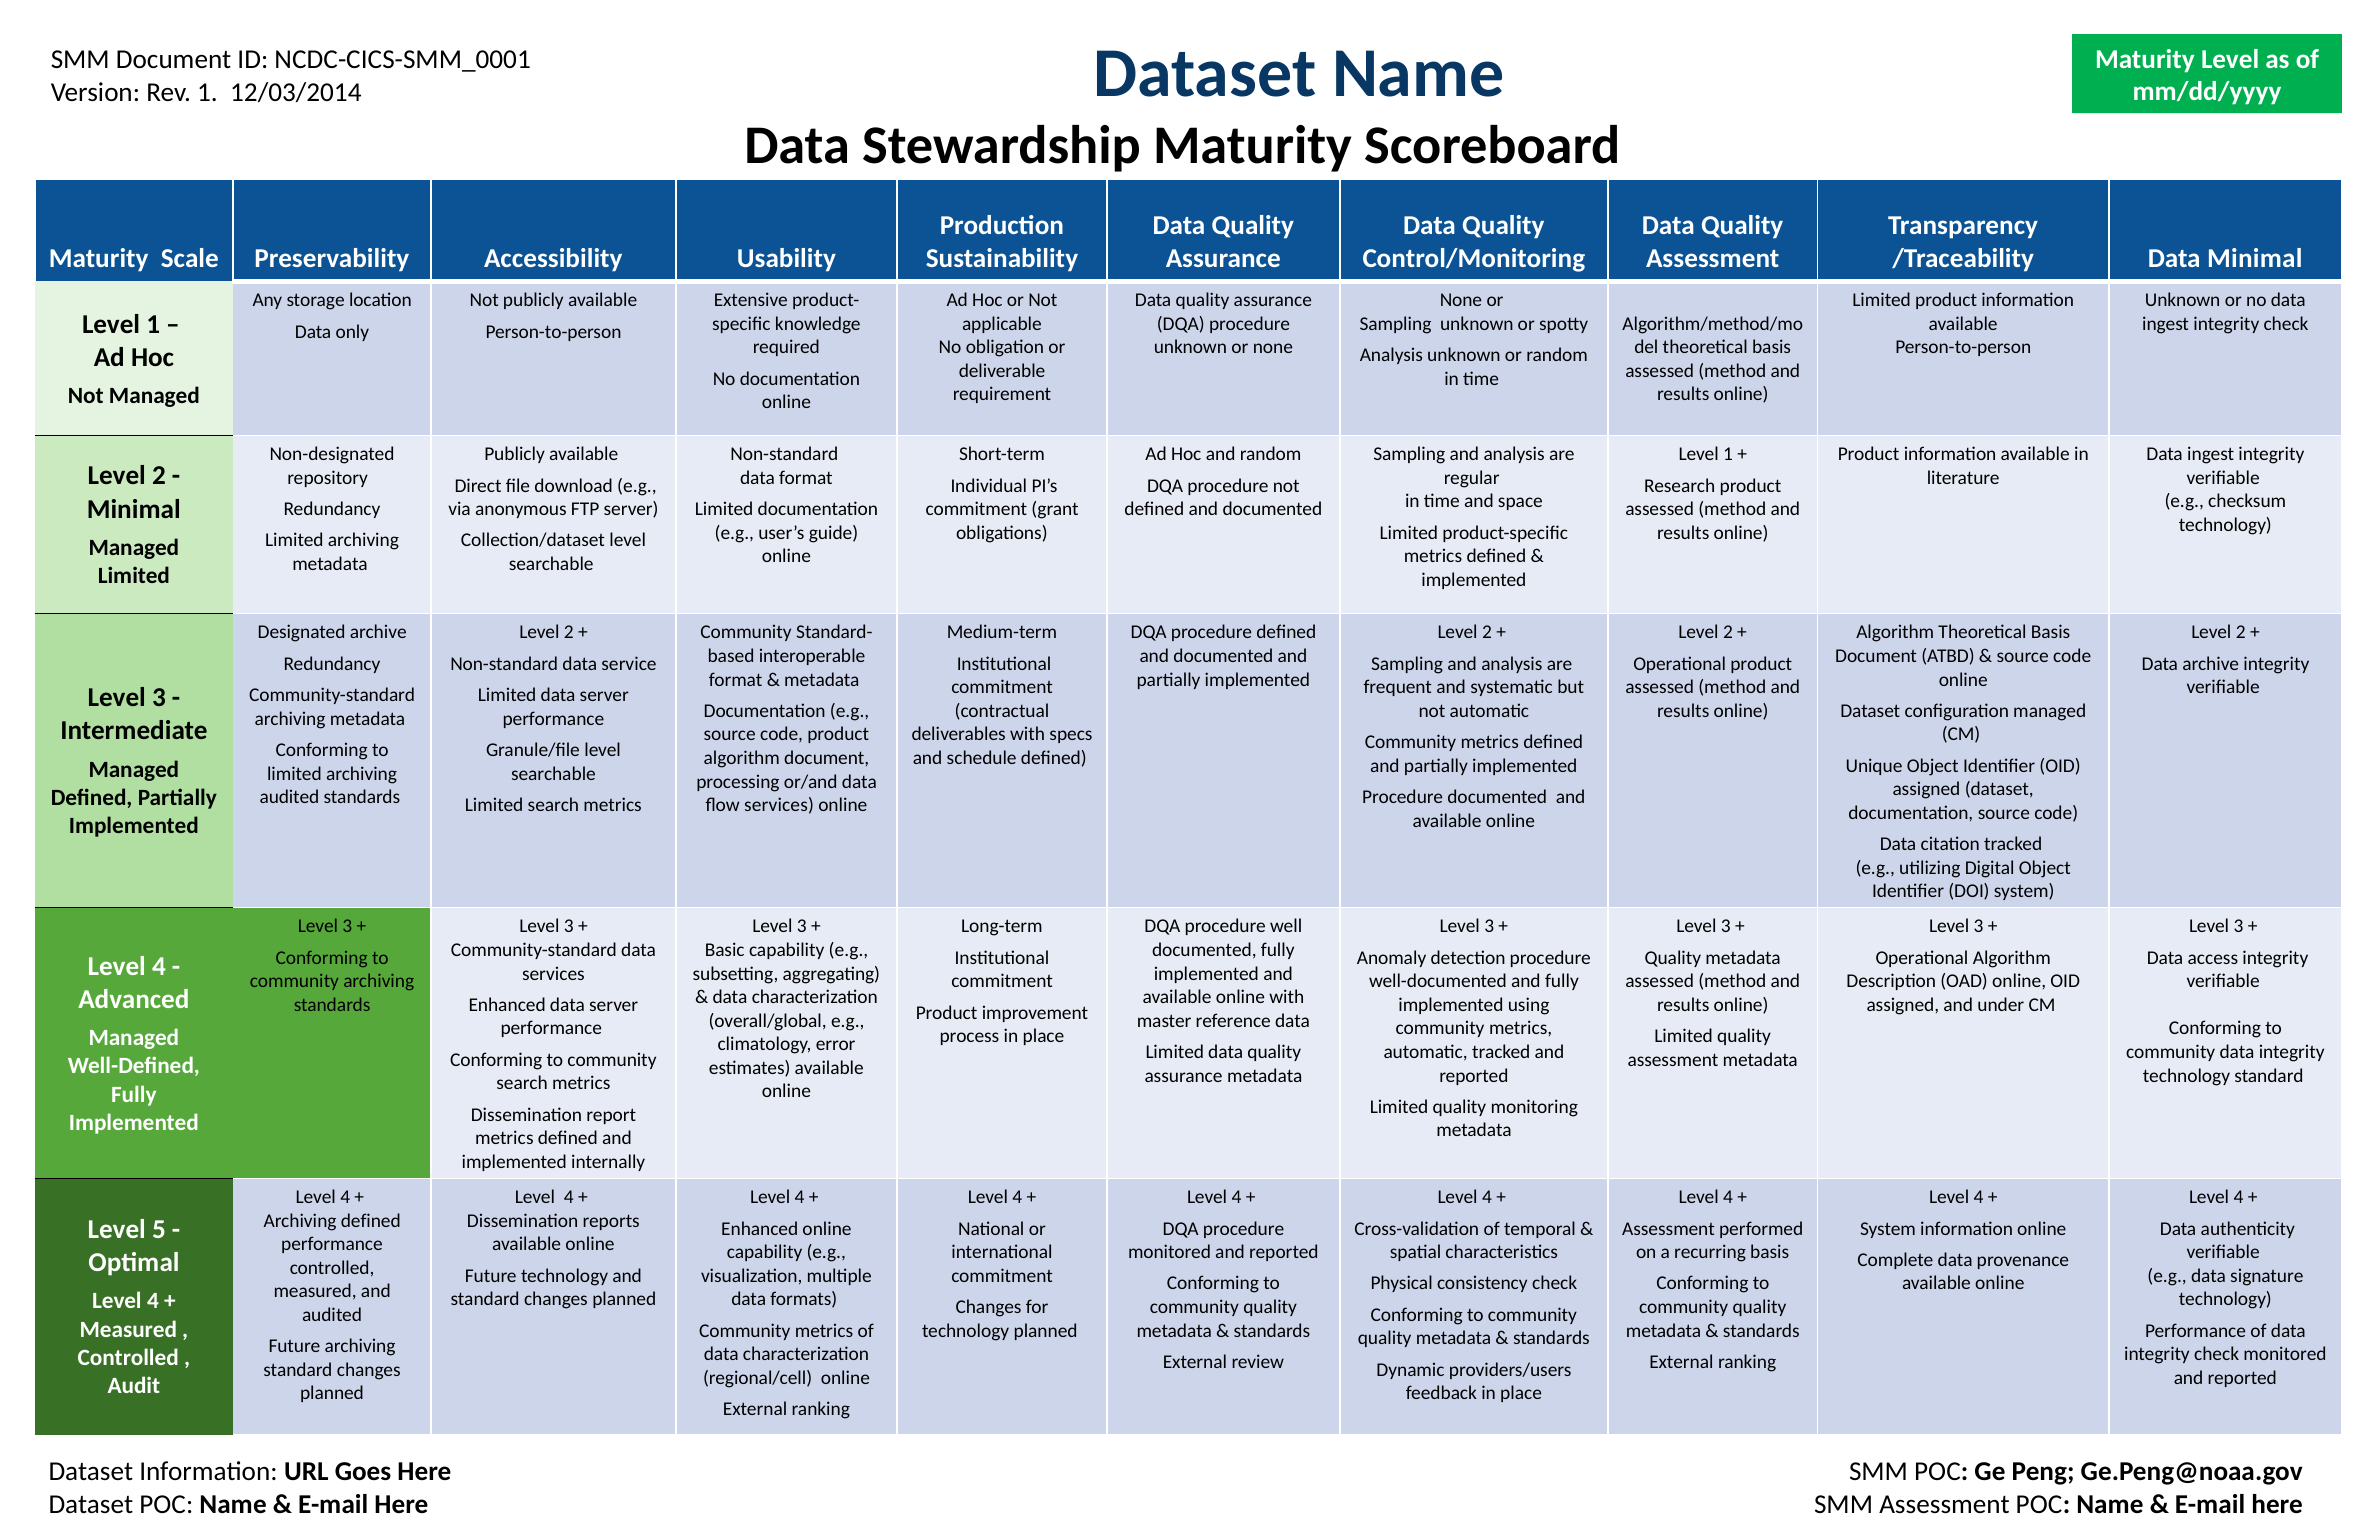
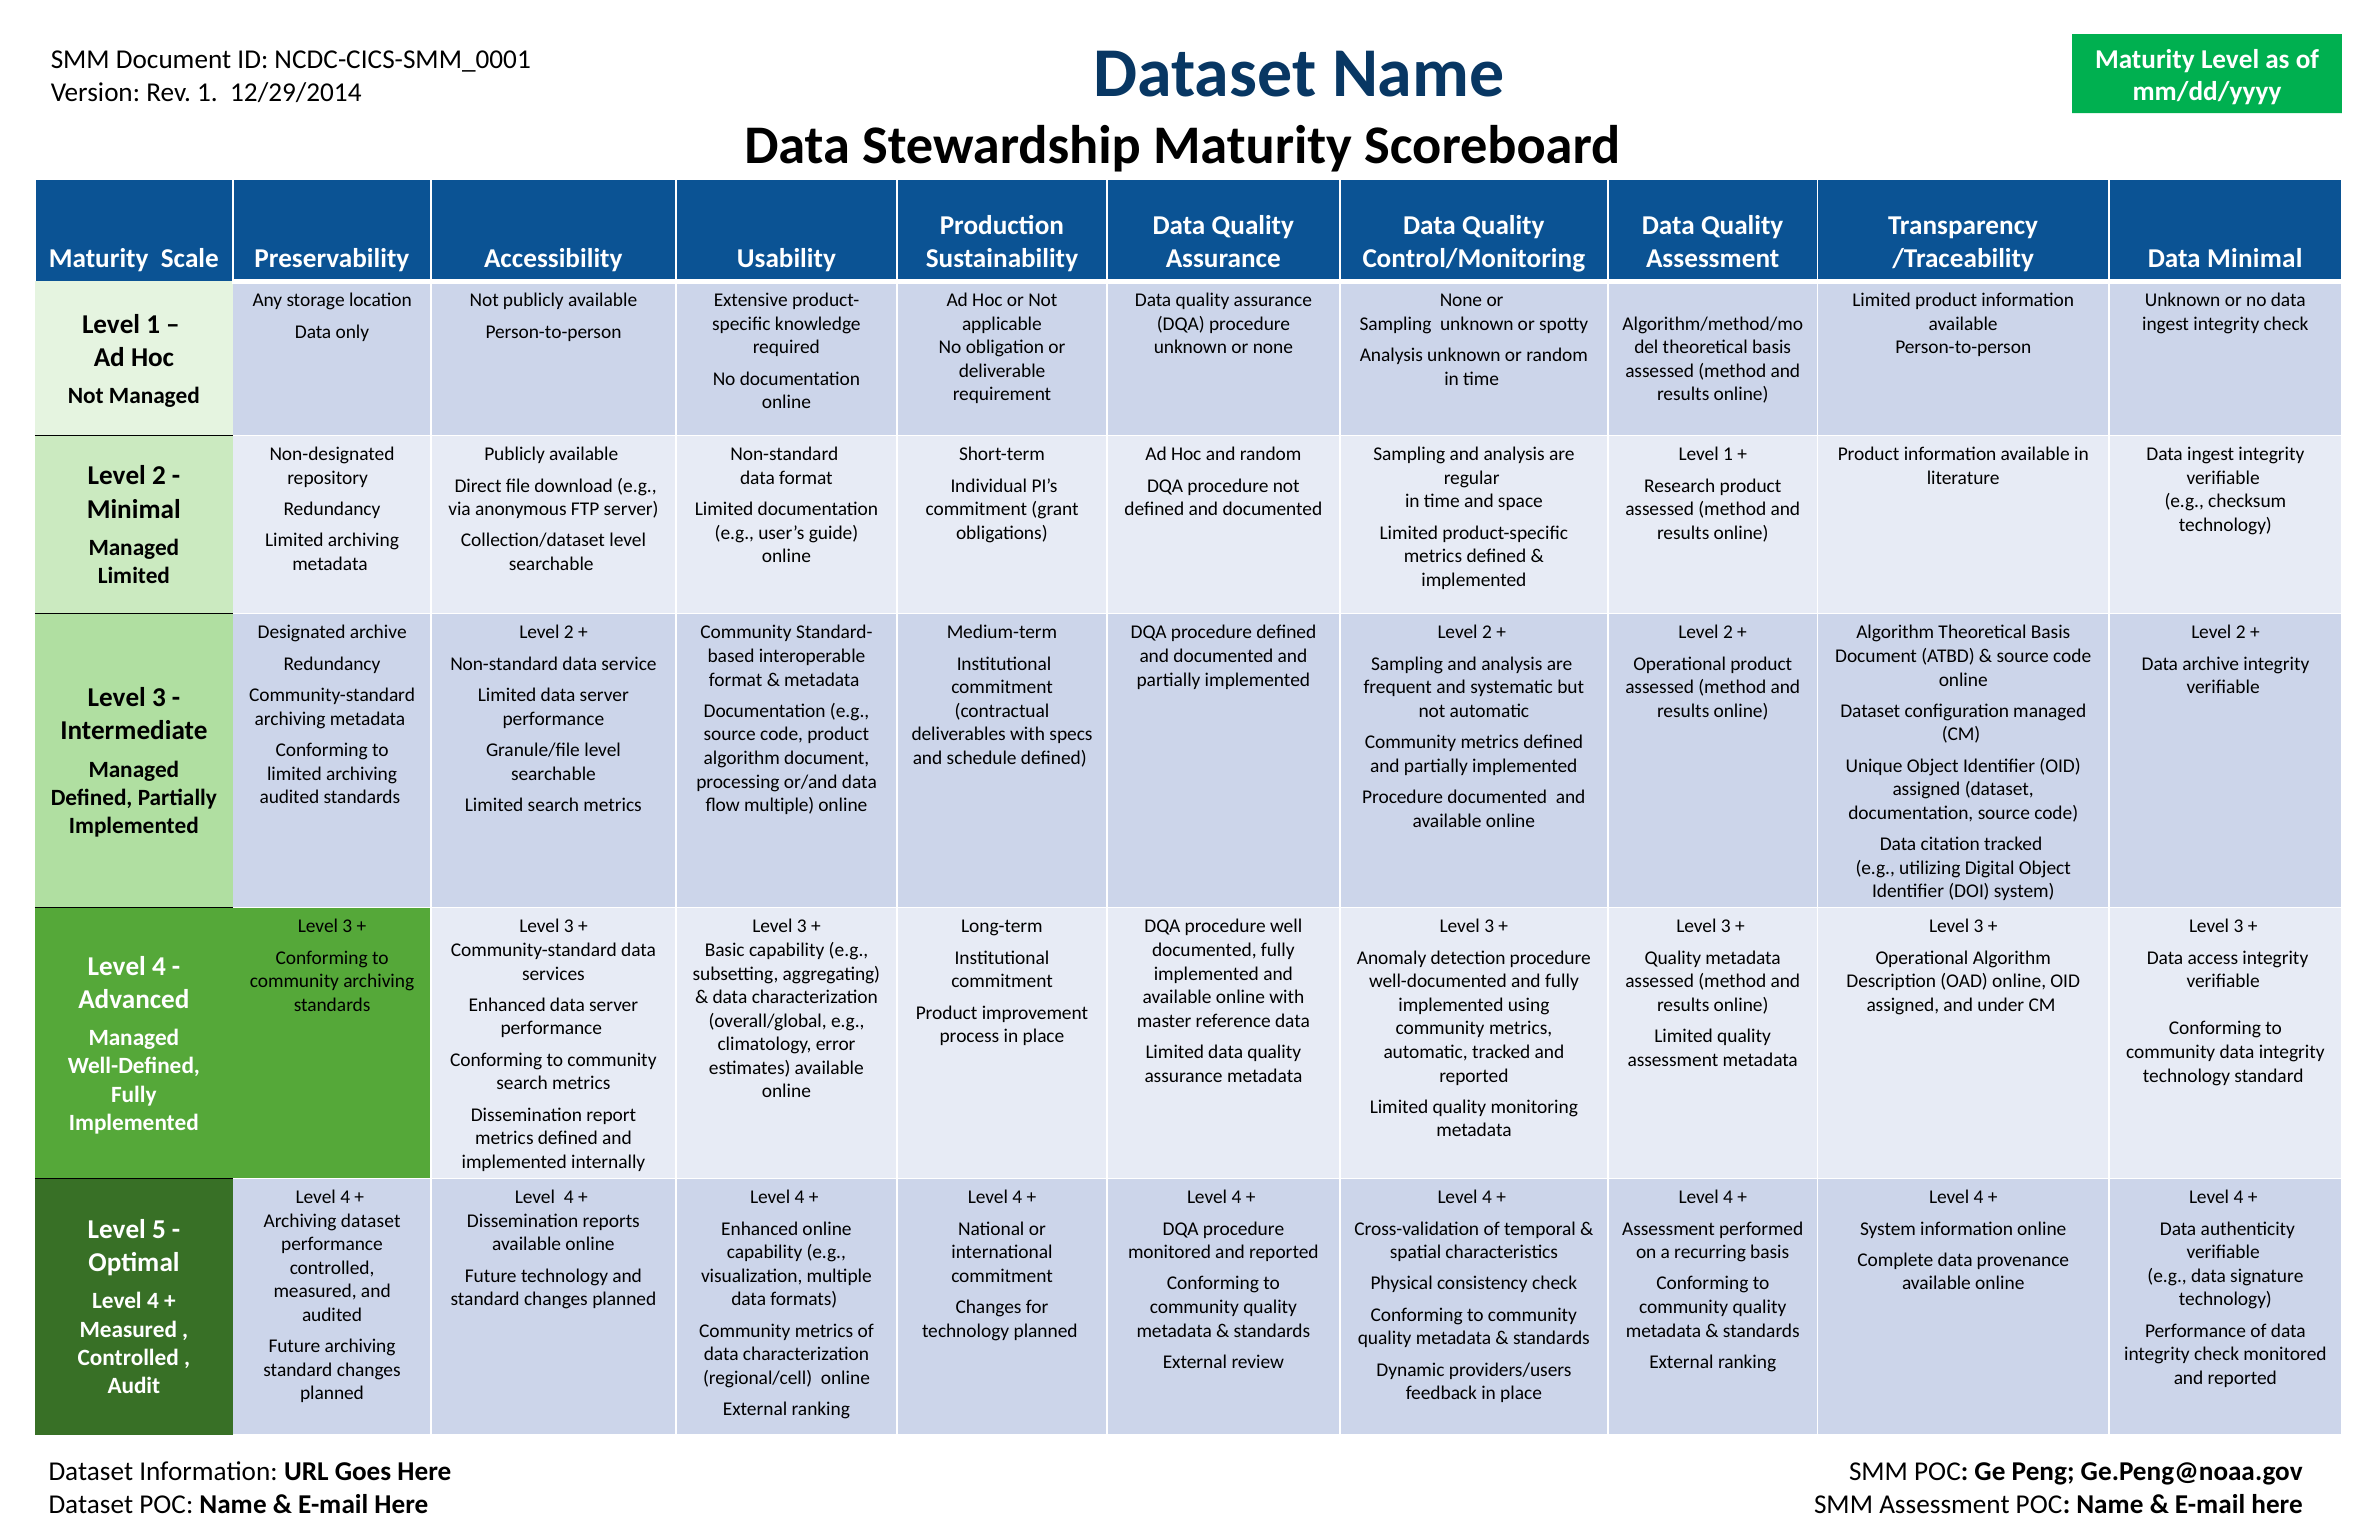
12/03/2014: 12/03/2014 -> 12/29/2014
flow services: services -> multiple
Archiving defined: defined -> dataset
